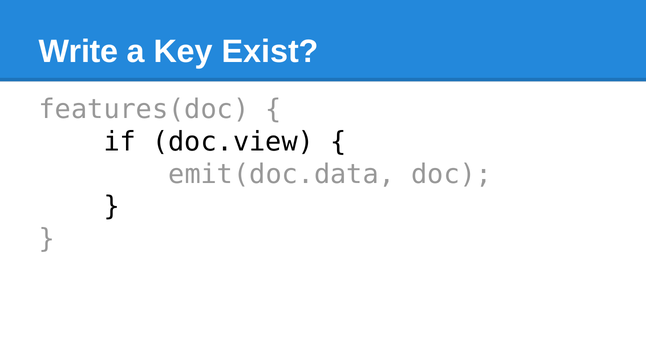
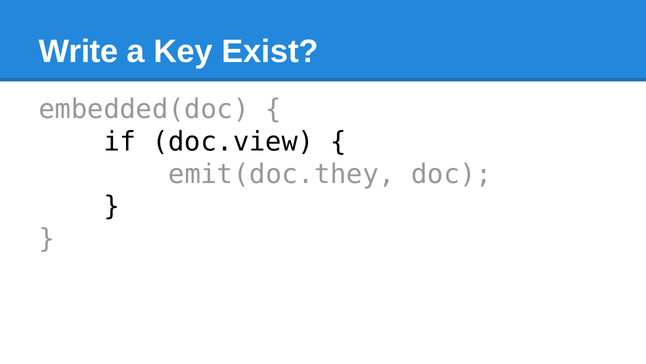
features(doc: features(doc -> embedded(doc
emit(doc.data: emit(doc.data -> emit(doc.they
